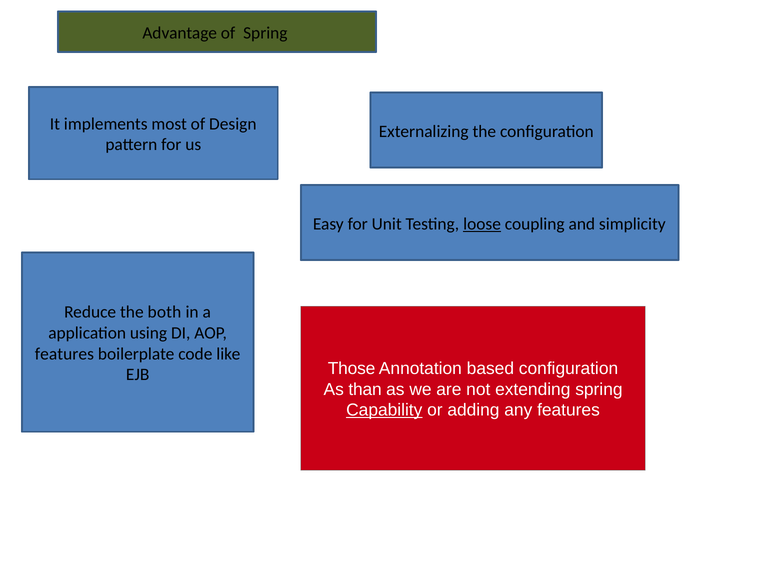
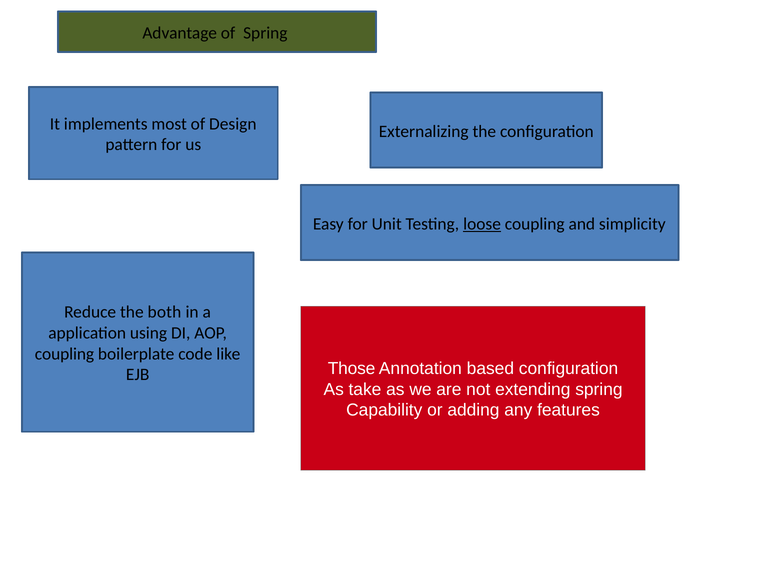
features at (64, 354): features -> coupling
than: than -> take
Capability underline: present -> none
